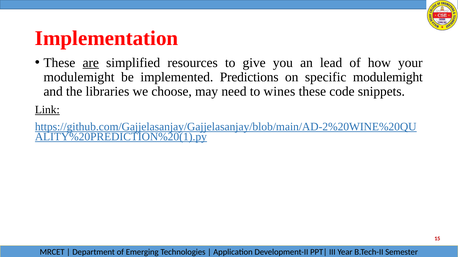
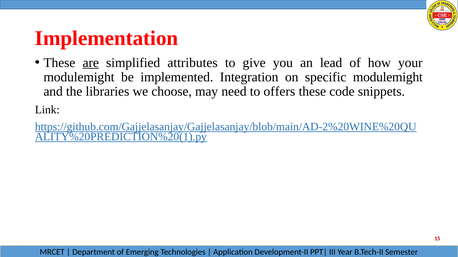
resources: resources -> attributes
Predictions: Predictions -> Integration
wines: wines -> offers
Link underline: present -> none
